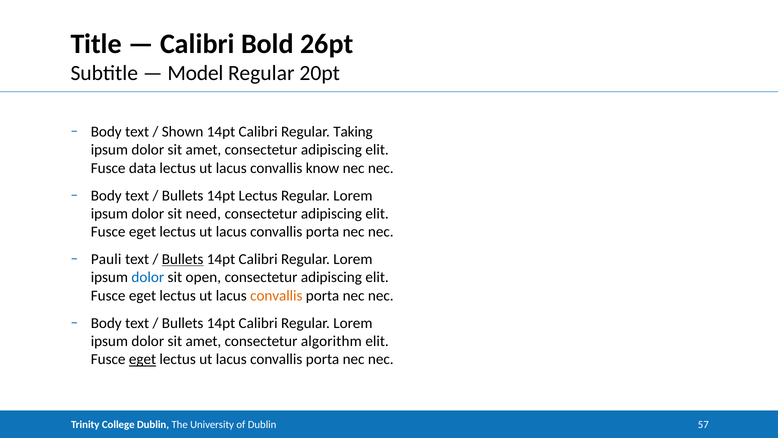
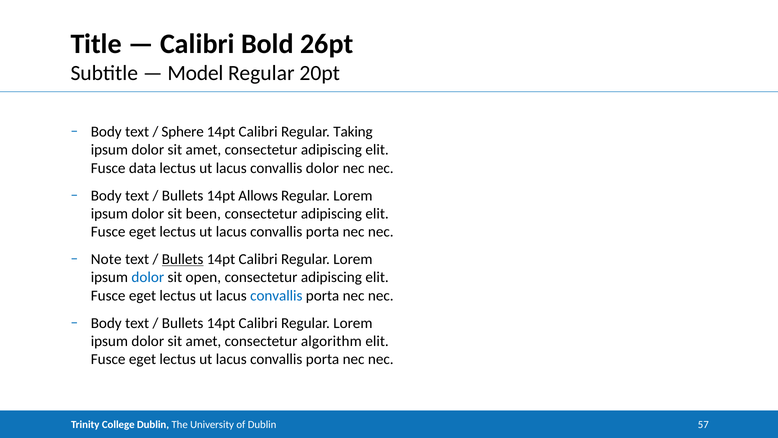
Shown: Shown -> Sphere
convallis know: know -> dolor
14pt Lectus: Lectus -> Allows
need: need -> been
Pauli: Pauli -> Note
convallis at (276, 295) colour: orange -> blue
eget at (143, 359) underline: present -> none
